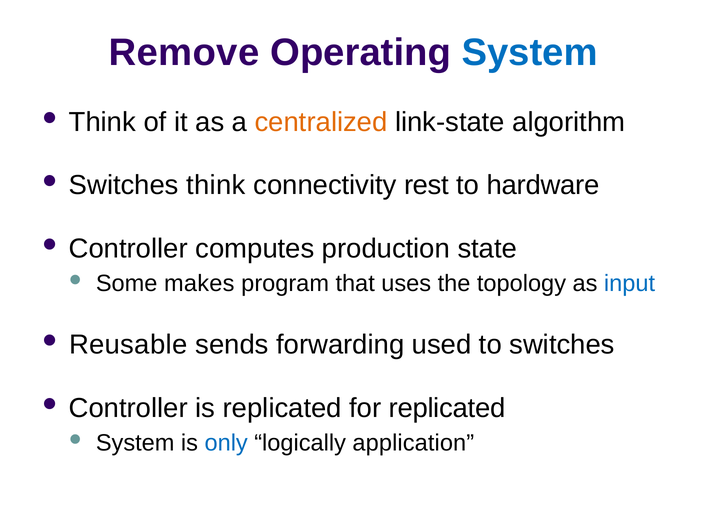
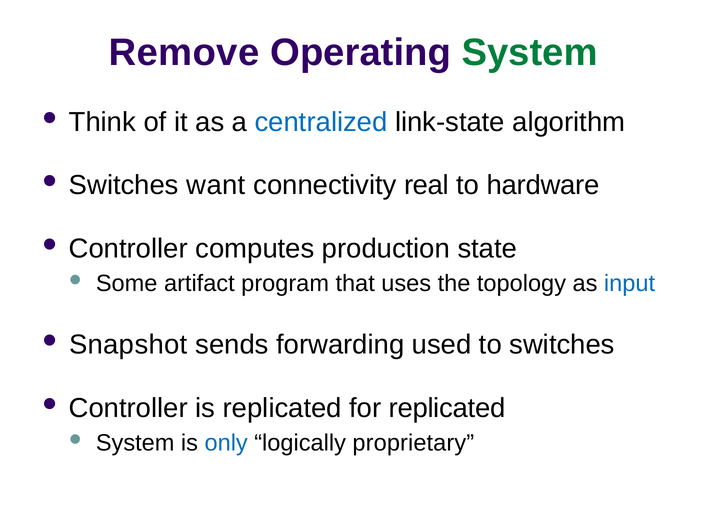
System at (530, 53) colour: blue -> green
centralized colour: orange -> blue
Switches think: think -> want
rest: rest -> real
makes: makes -> artifact
Reusable: Reusable -> Snapshot
application: application -> proprietary
